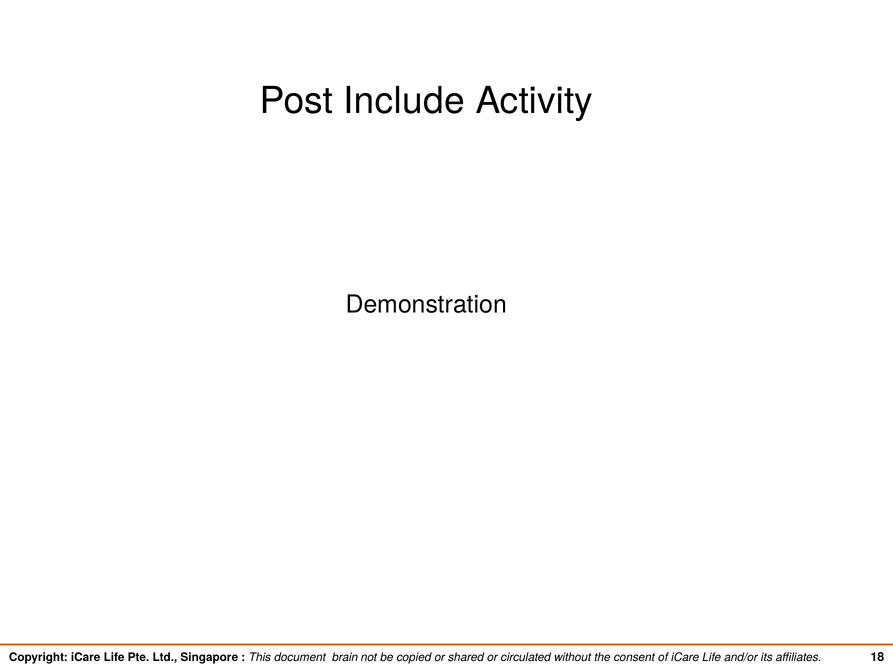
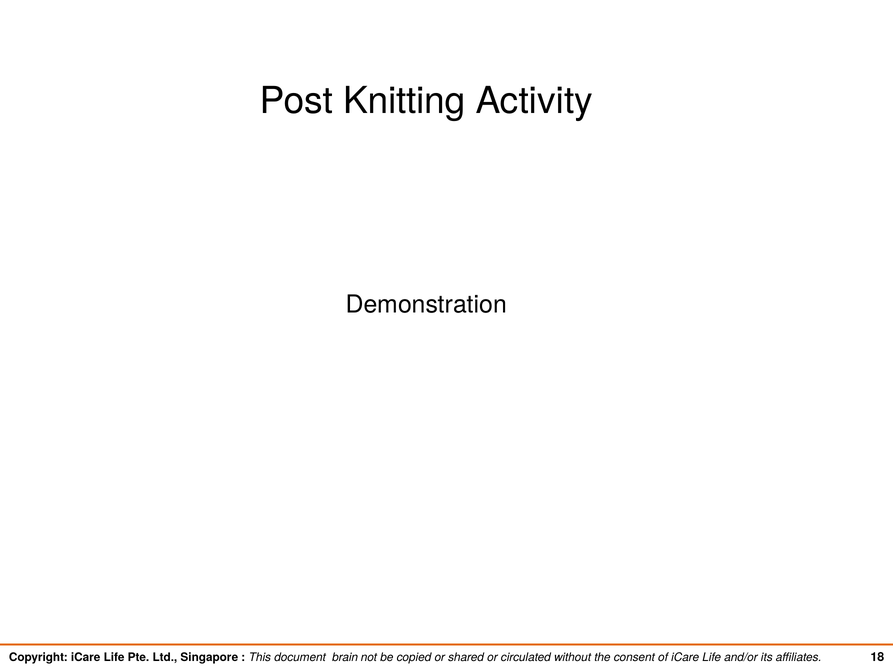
Include: Include -> Knitting
